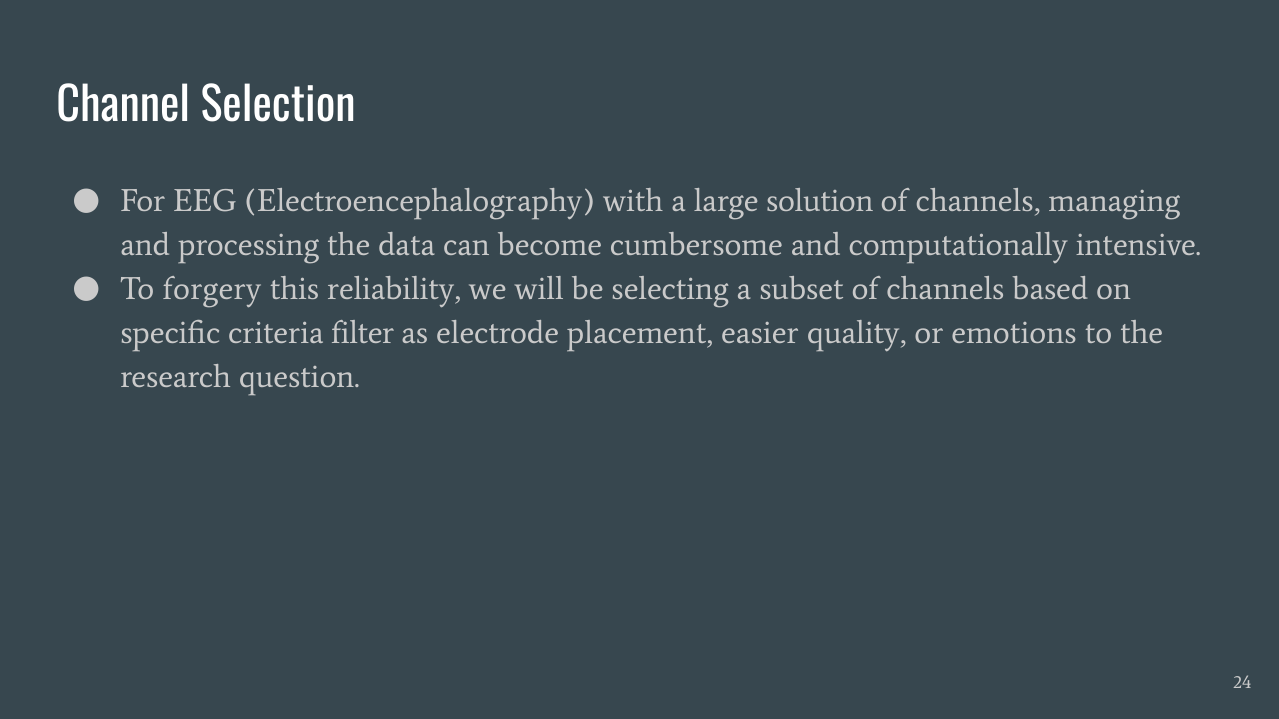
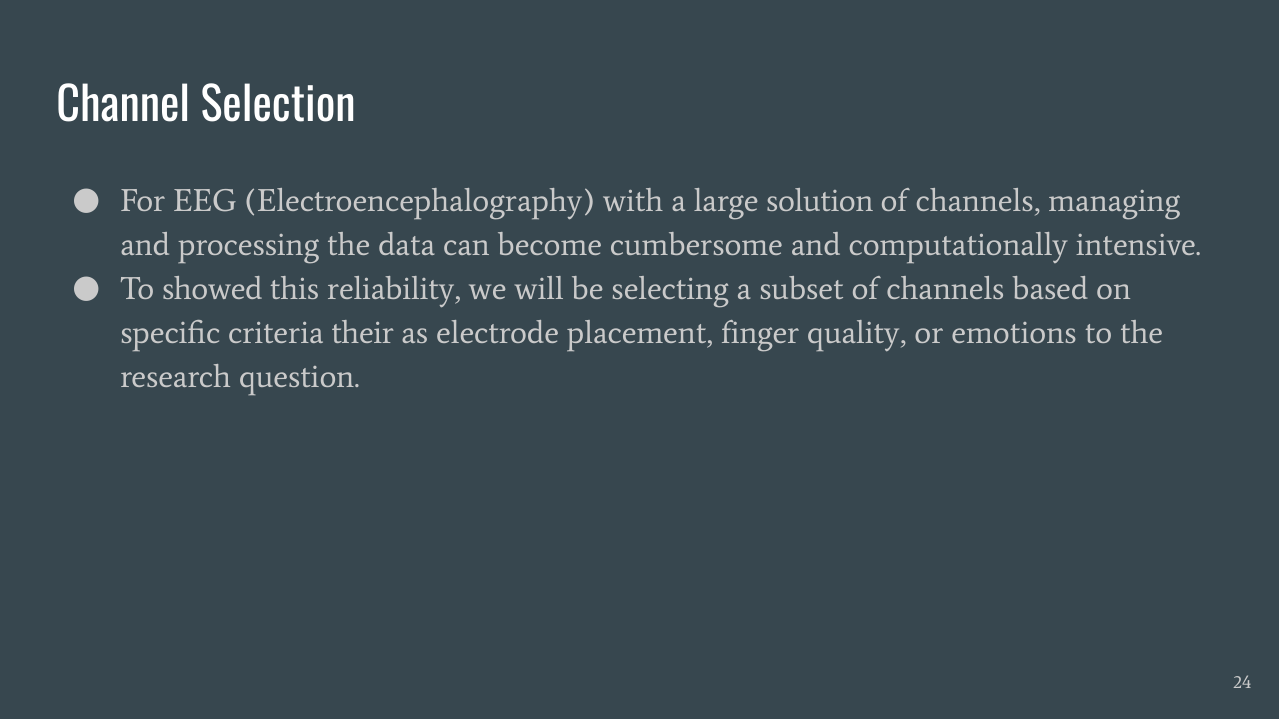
forgery: forgery -> showed
filter: filter -> their
easier: easier -> finger
